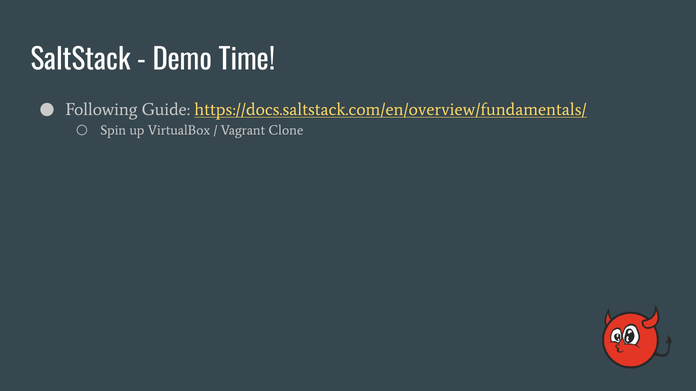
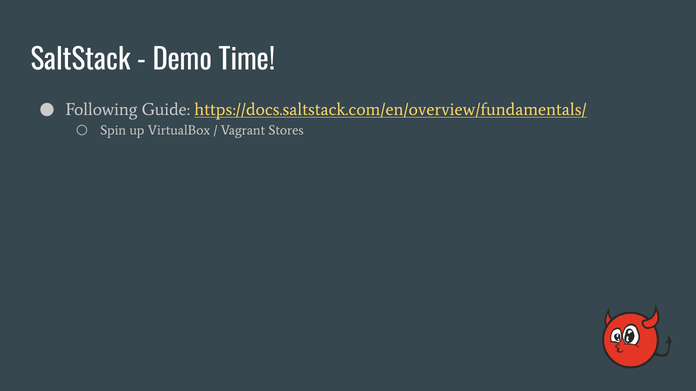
Clone: Clone -> Stores
